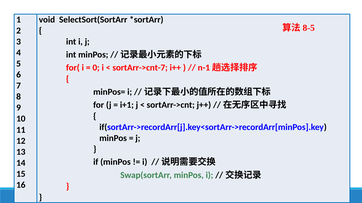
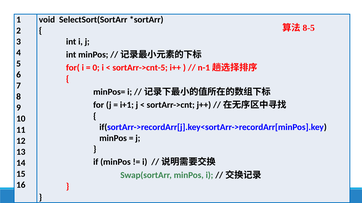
sortArr->cnt-7: sortArr->cnt-7 -> sortArr->cnt-5
